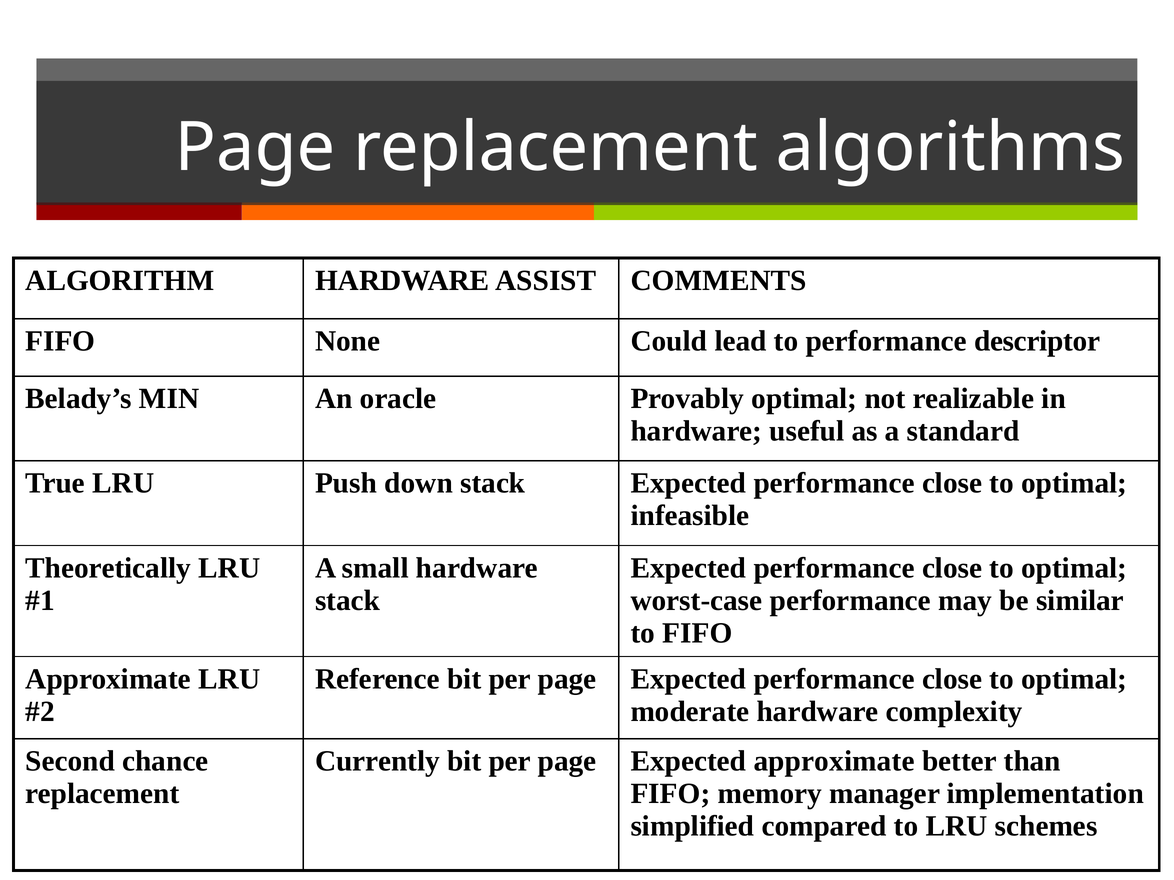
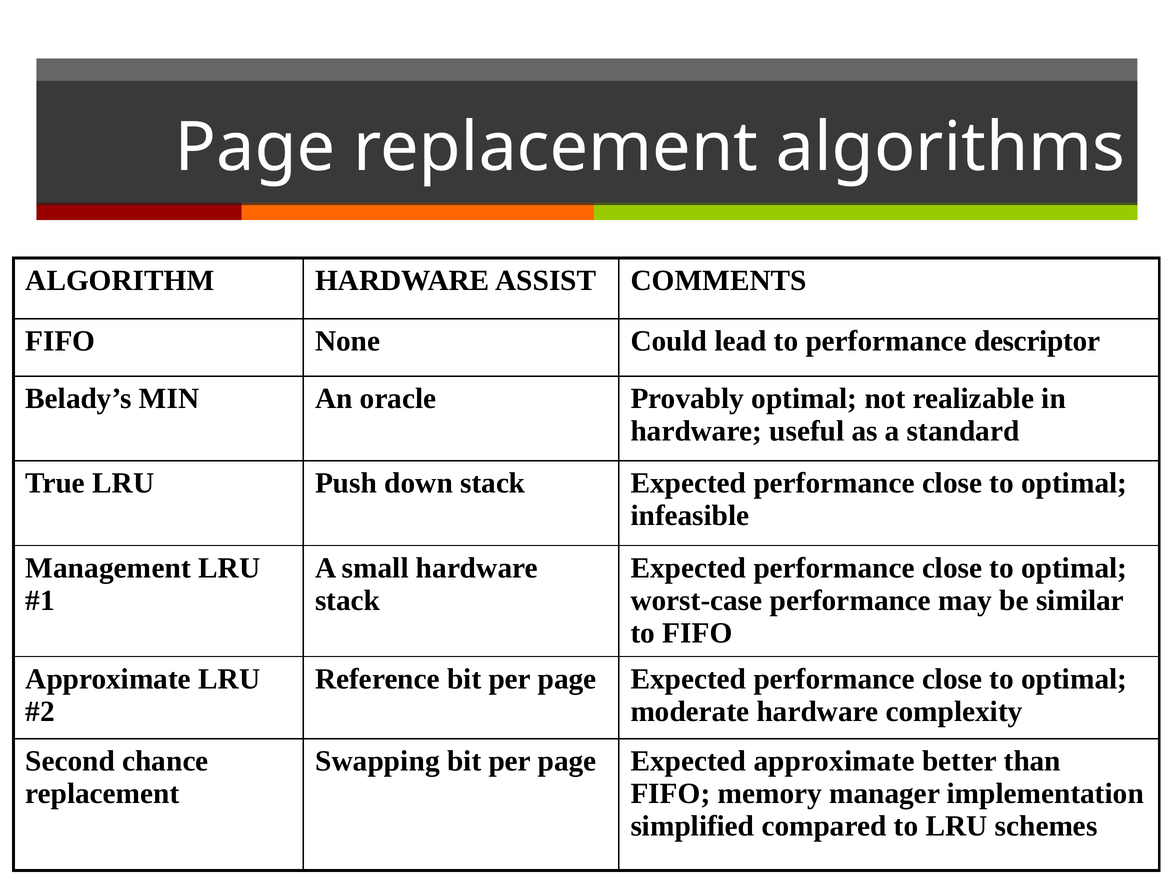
Theoretically: Theoretically -> Management
Currently: Currently -> Swapping
